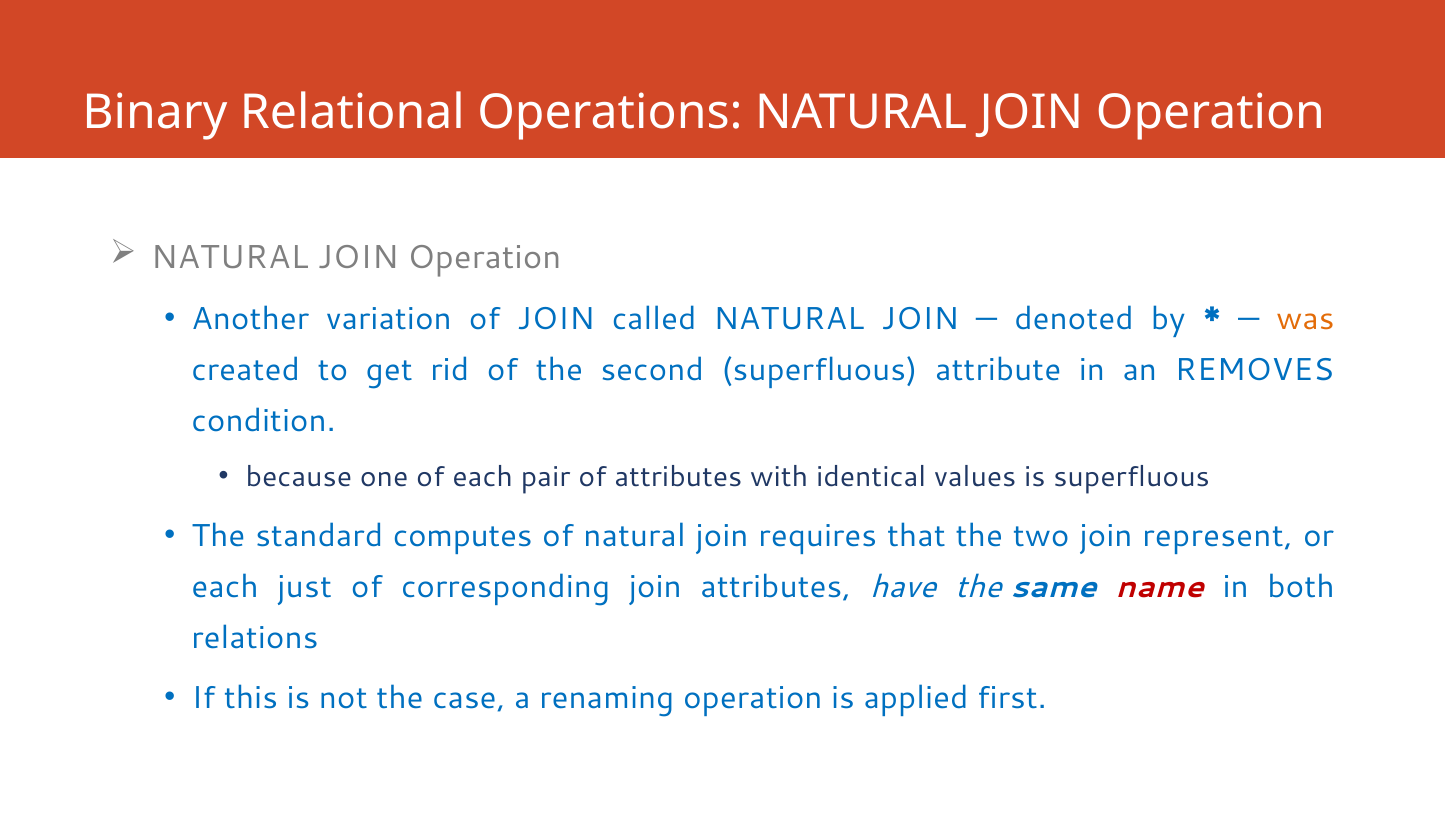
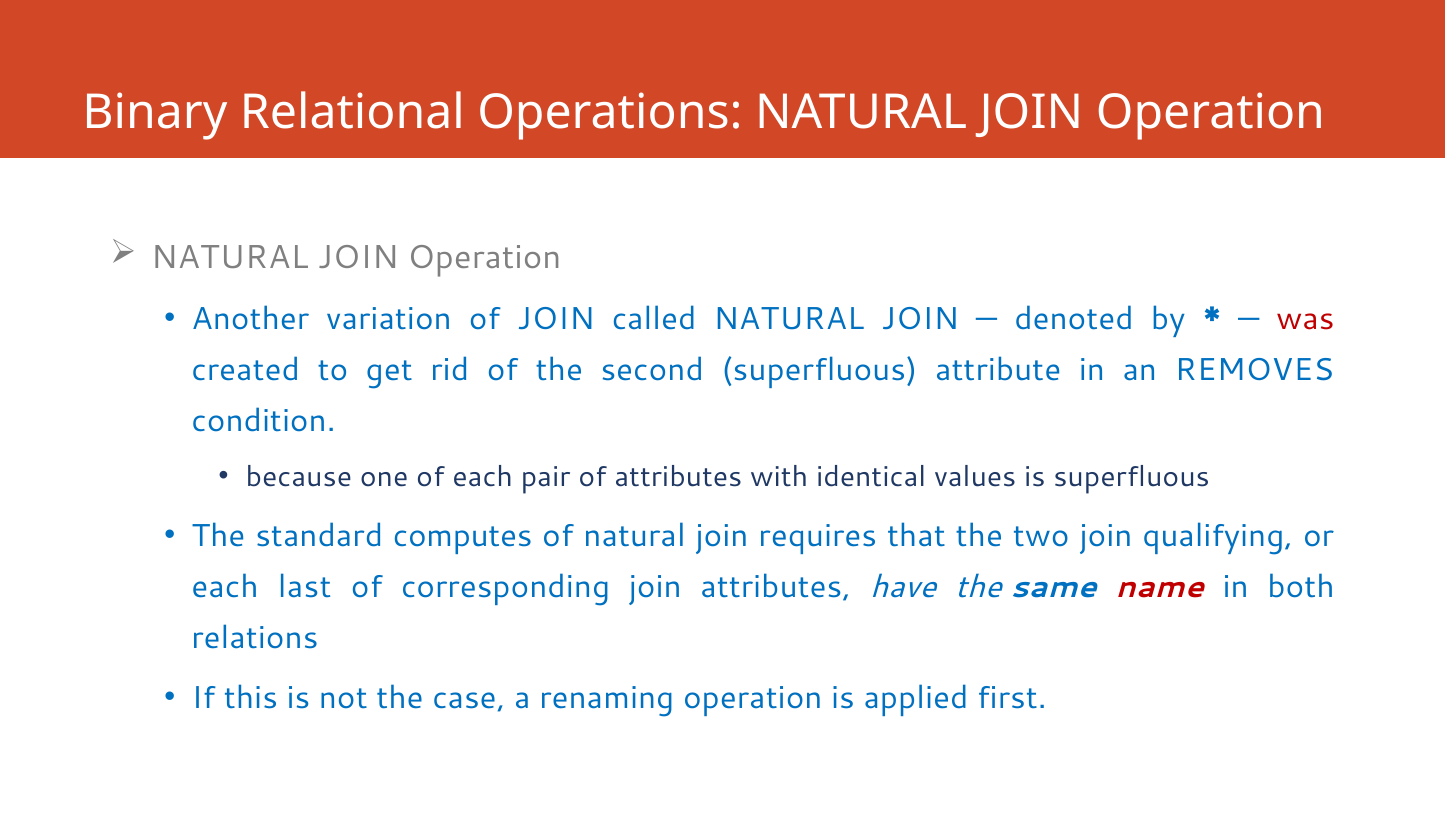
was colour: orange -> red
represent: represent -> qualifying
just: just -> last
